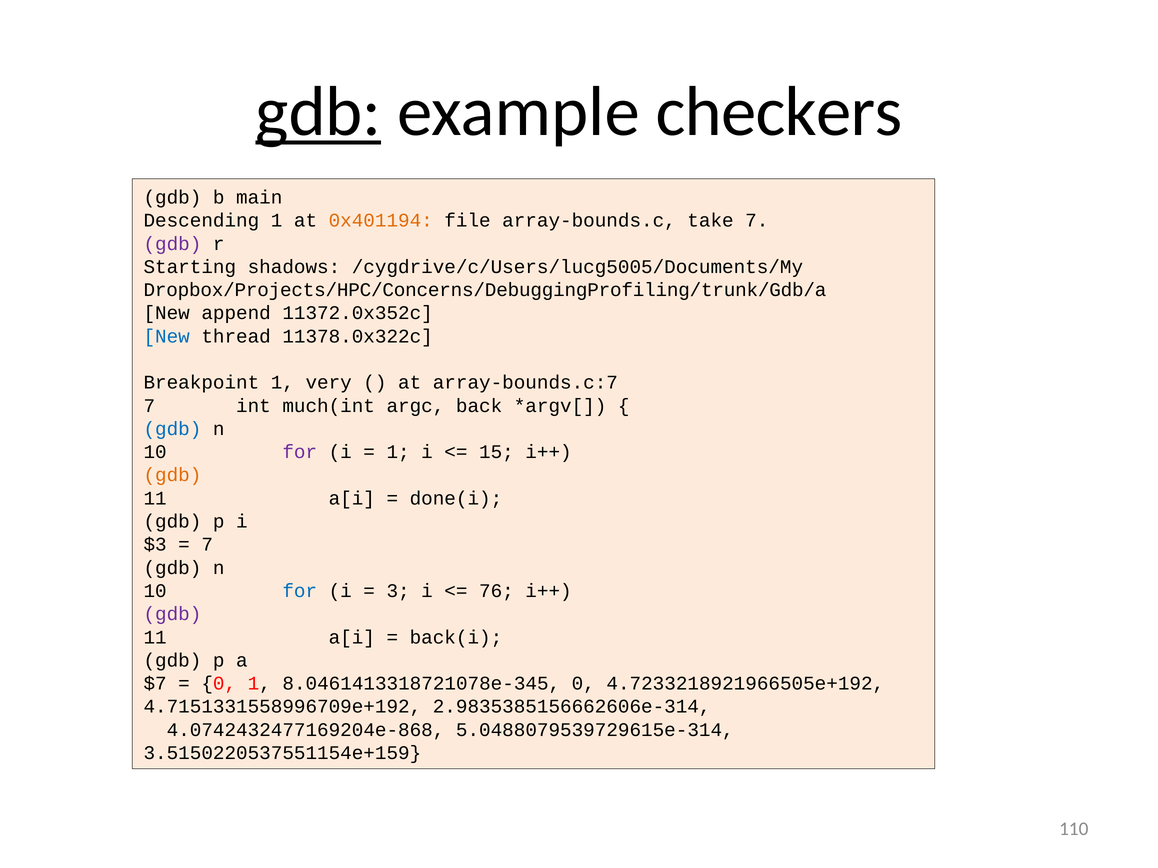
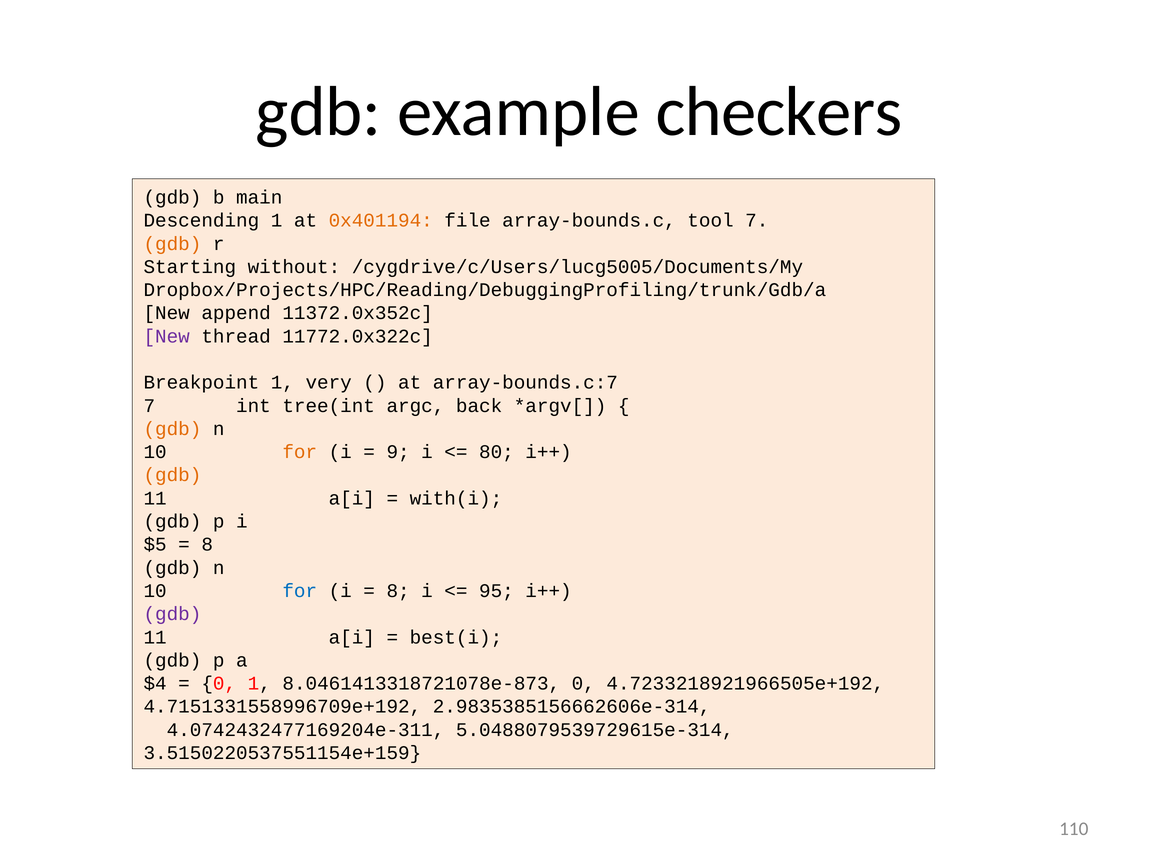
gdb at (318, 112) underline: present -> none
take: take -> tool
gdb at (172, 244) colour: purple -> orange
shadows: shadows -> without
Dropbox/Projects/HPC/Concerns/DebuggingProfiling/trunk/Gdb/a: Dropbox/Projects/HPC/Concerns/DebuggingProfiling/trunk/Gdb/a -> Dropbox/Projects/HPC/Reading/DebuggingProfiling/trunk/Gdb/a
New at (167, 336) colour: blue -> purple
11378.0x322c: 11378.0x322c -> 11772.0x322c
much(int: much(int -> tree(int
gdb at (172, 429) colour: blue -> orange
for at (300, 452) colour: purple -> orange
1 at (398, 452): 1 -> 9
15: 15 -> 80
done(i: done(i -> with(i
$3: $3 -> $5
7 at (207, 545): 7 -> 8
3 at (398, 591): 3 -> 8
76: 76 -> 95
back(i: back(i -> best(i
$7: $7 -> $4
8.0461413318721078e-345: 8.0461413318721078e-345 -> 8.0461413318721078e-873
4.0742432477169204e-868: 4.0742432477169204e-868 -> 4.0742432477169204e-311
